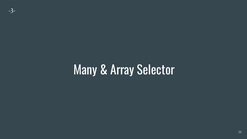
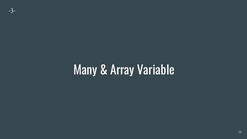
Selector: Selector -> Variable
